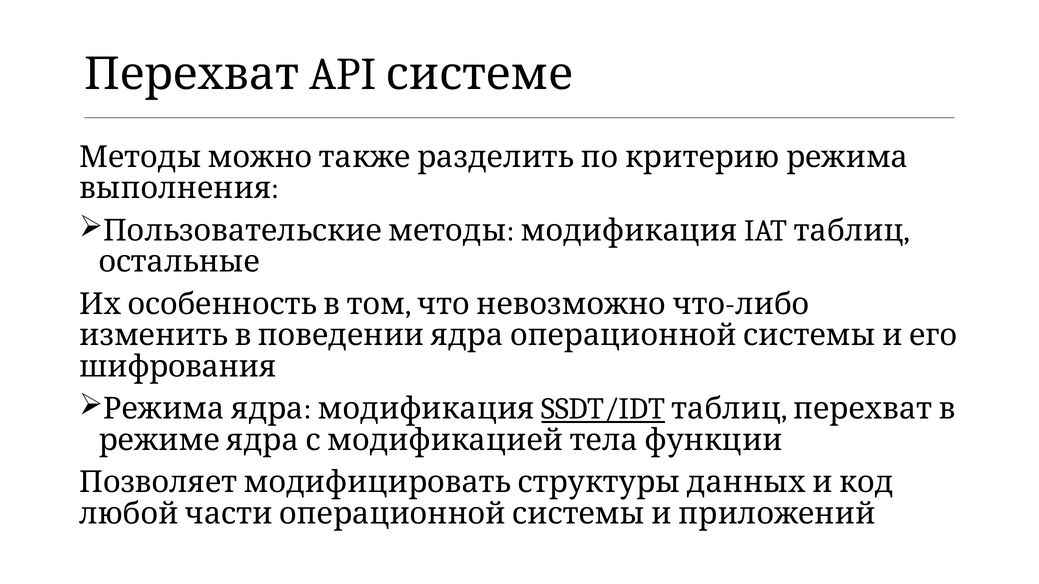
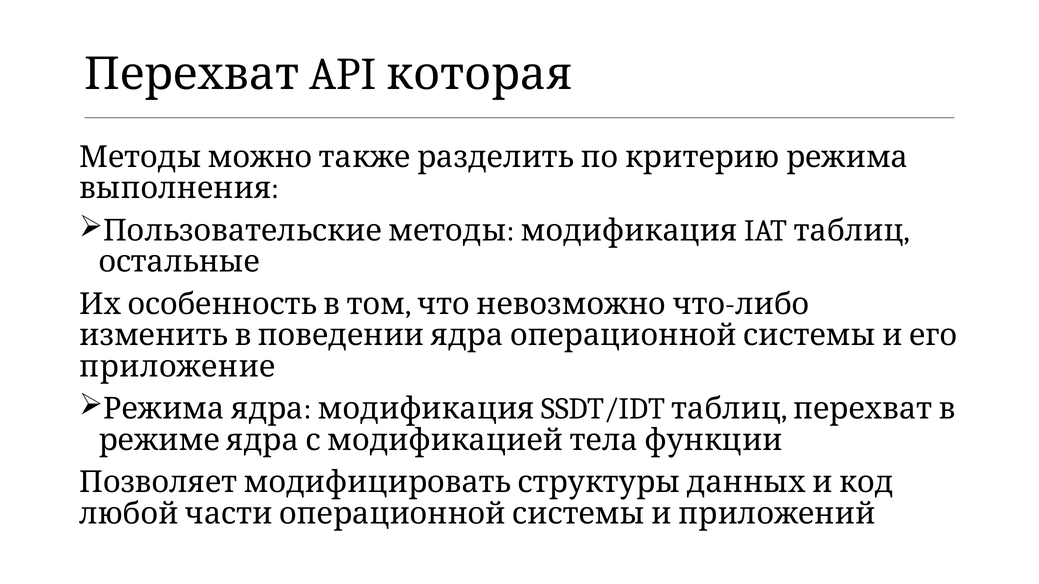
системе: системе -> которая
шифрования: шифрования -> приложение
SSDT/IDT underline: present -> none
